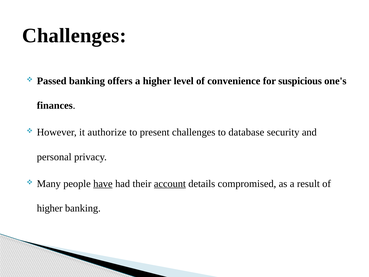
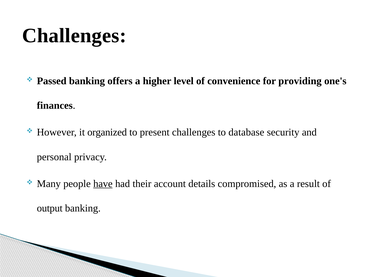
suspicious: suspicious -> providing
authorize: authorize -> organized
account underline: present -> none
higher at (50, 208): higher -> output
